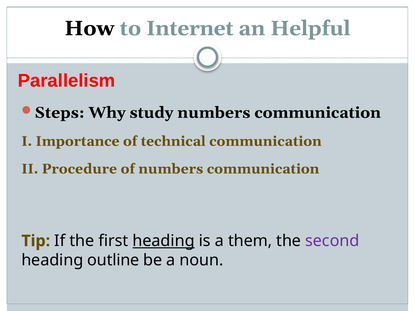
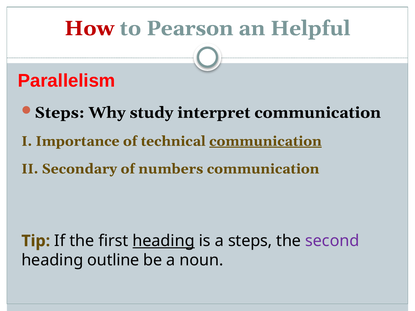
How colour: black -> red
Internet: Internet -> Pearson
study numbers: numbers -> interpret
communication at (265, 141) underline: none -> present
Procedure: Procedure -> Secondary
a them: them -> steps
